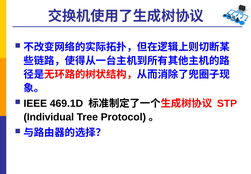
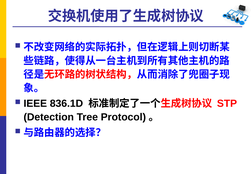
469.1D: 469.1D -> 836.1D
Individual: Individual -> Detection
